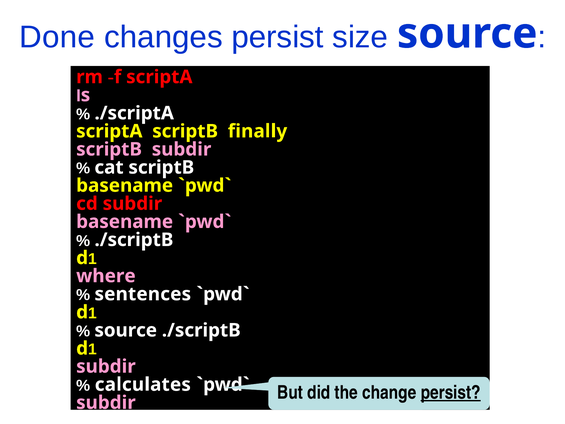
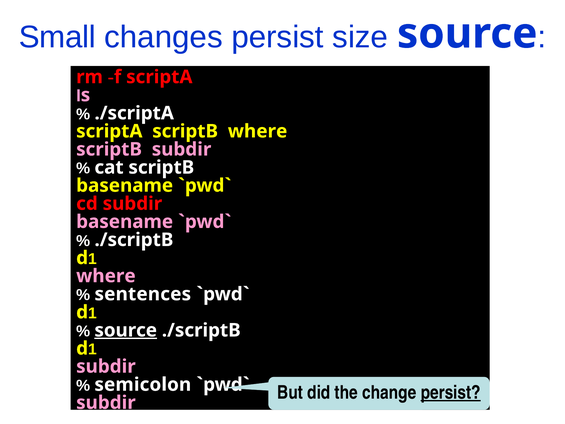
Done: Done -> Small
scriptB finally: finally -> where
source at (126, 330) underline: none -> present
calculates: calculates -> semicolon
